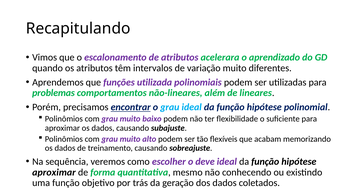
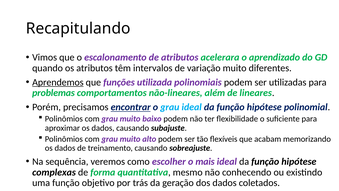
Aprendemos underline: none -> present
deve: deve -> mais
aproximar at (54, 172): aproximar -> complexas
